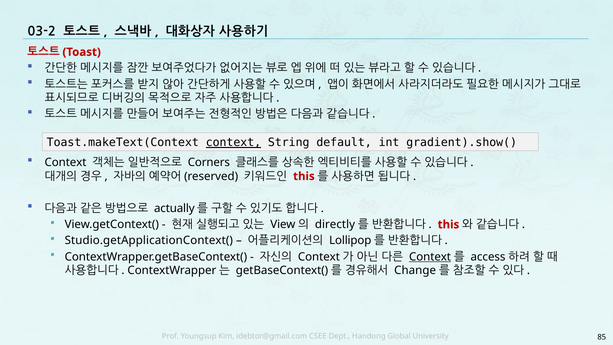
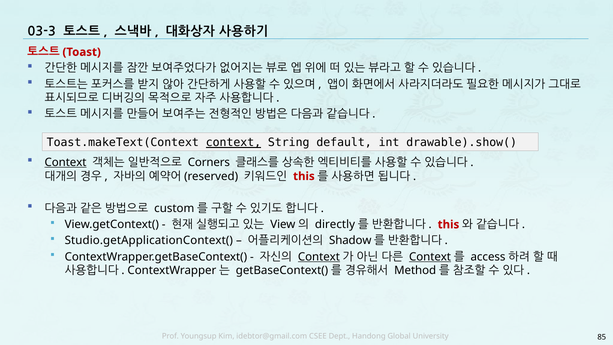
03-2: 03-2 -> 03-3
gradient).show(: gradient).show( -> drawable).show(
Context at (66, 162) underline: none -> present
actually: actually -> custom
Lollipop: Lollipop -> Shadow
Context at (319, 257) underline: none -> present
Change: Change -> Method
